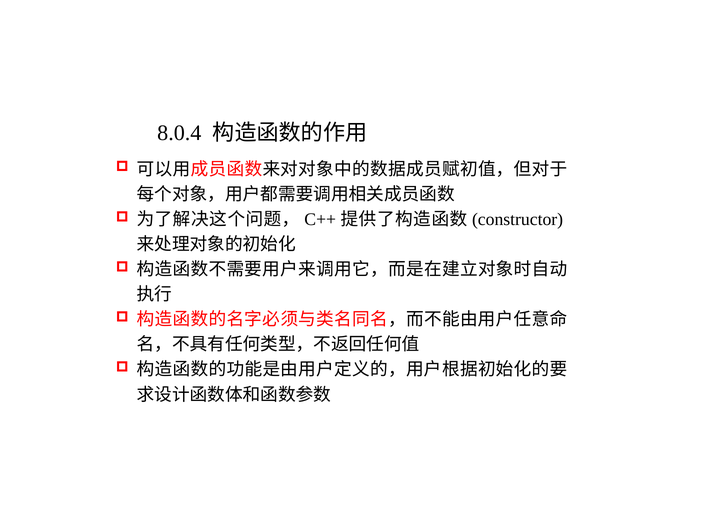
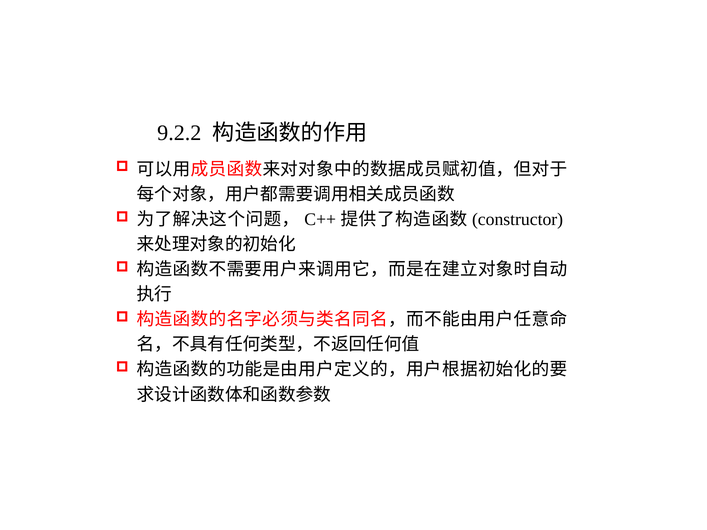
8.0.4: 8.0.4 -> 9.2.2
